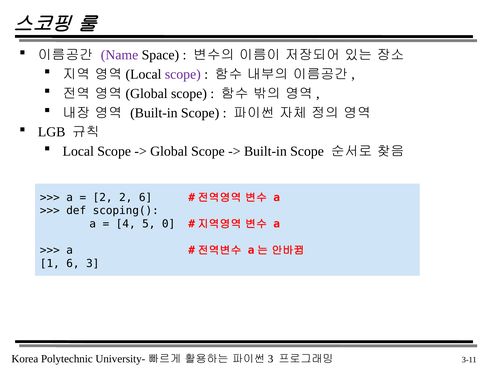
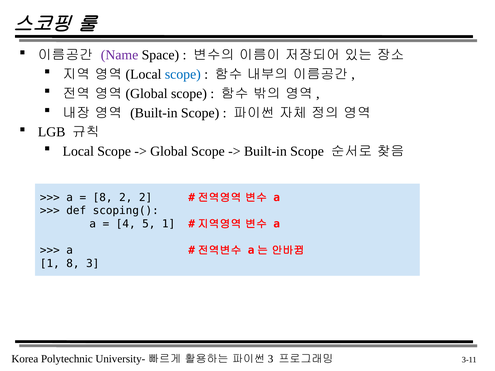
scope at (183, 74) colour: purple -> blue
2 at (103, 198): 2 -> 8
2 6: 6 -> 2
5 0: 0 -> 1
1 6: 6 -> 8
